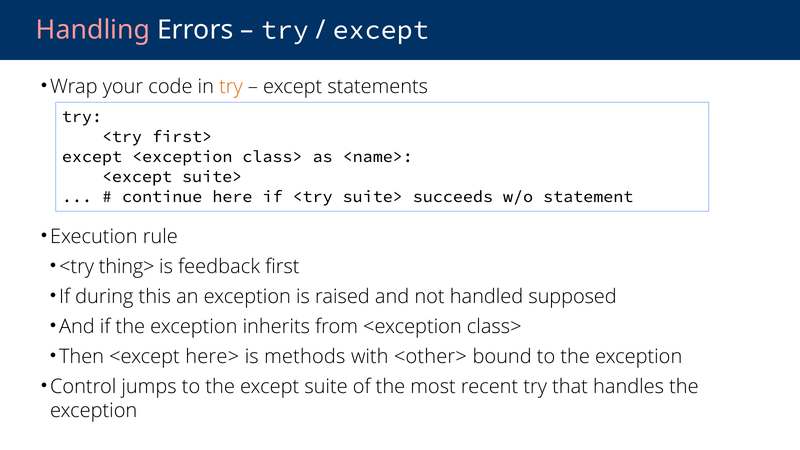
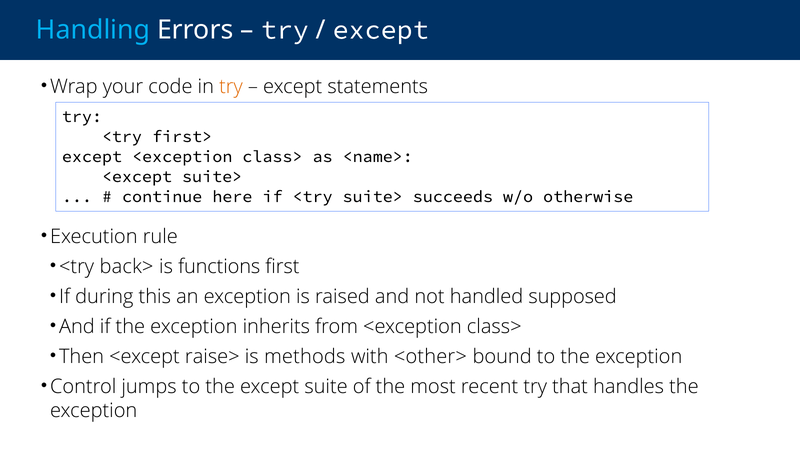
Handling colour: pink -> light blue
statement: statement -> otherwise
thing>: thing> -> back>
feedback: feedback -> functions
here>: here> -> raise>
